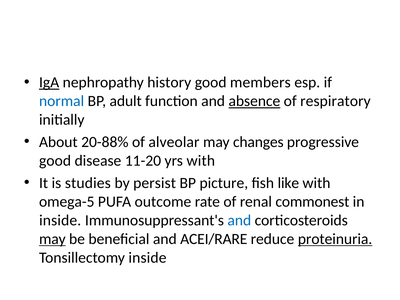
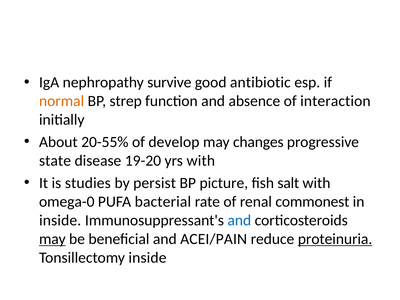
IgA underline: present -> none
history: history -> survive
members: members -> antibiotic
normal colour: blue -> orange
adult: adult -> strep
absence underline: present -> none
respiratory: respiratory -> interaction
20-88%: 20-88% -> 20-55%
alveolar: alveolar -> develop
good at (55, 161): good -> state
11-20: 11-20 -> 19-20
like: like -> salt
omega-5: omega-5 -> omega-0
outcome: outcome -> bacterial
ACEI/RARE: ACEI/RARE -> ACEI/PAIN
